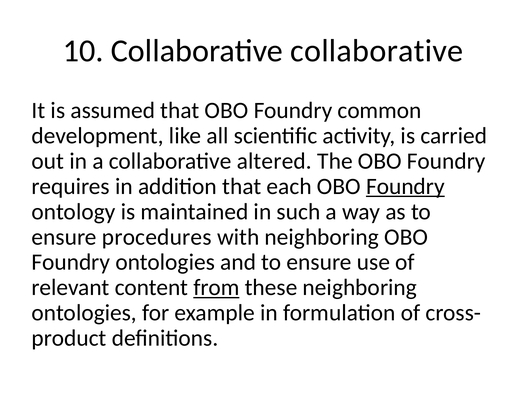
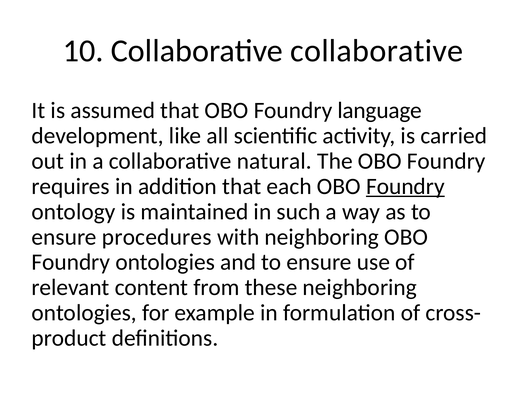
common: common -> language
altered: altered -> natural
from underline: present -> none
